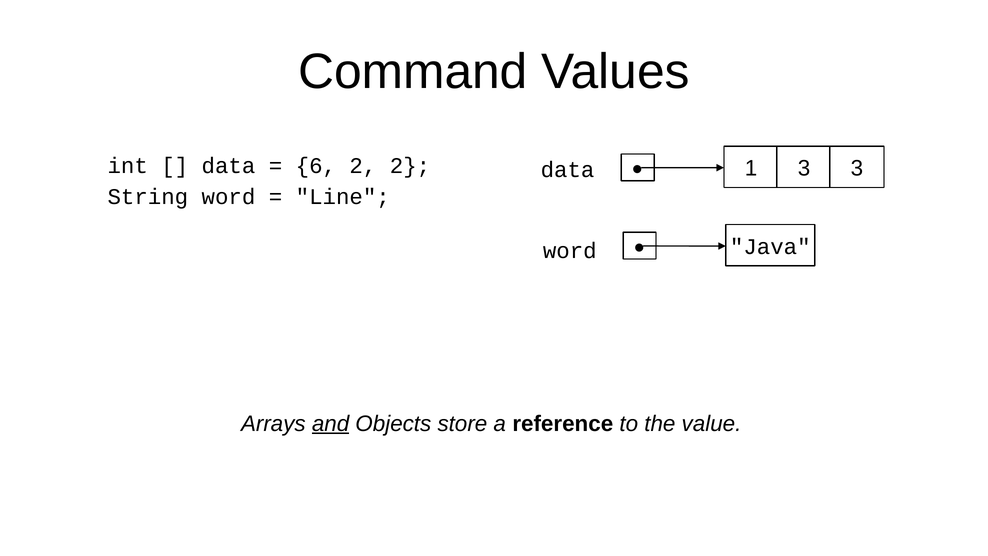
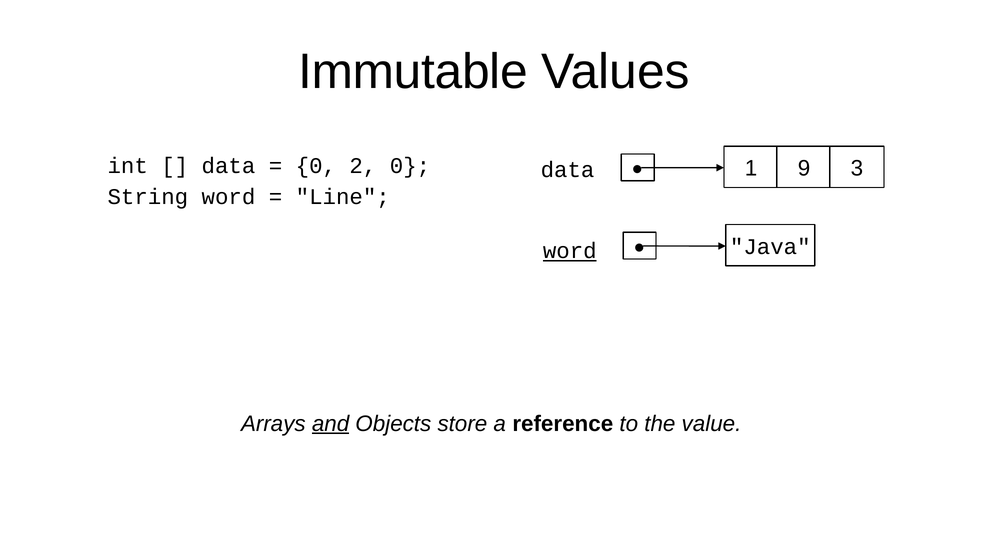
Command: Command -> Immutable
6 at (316, 166): 6 -> 0
2 2: 2 -> 0
1 3: 3 -> 9
word at (570, 251) underline: none -> present
